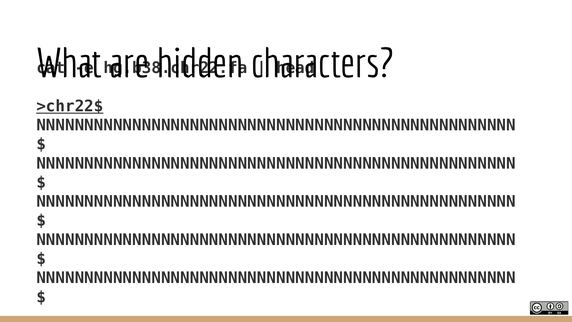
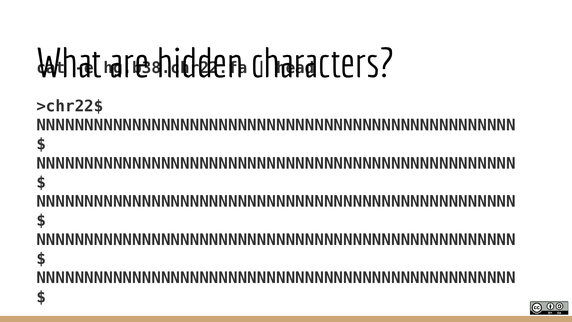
>chr22$ underline: present -> none
